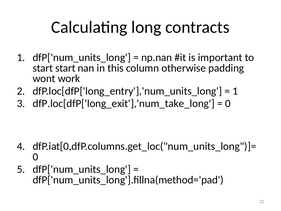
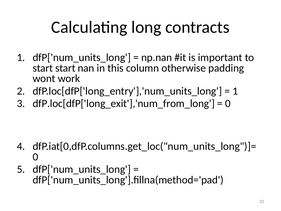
dfP.loc[dfP['long_exit'],'num_take_long: dfP.loc[dfP['long_exit'],'num_take_long -> dfP.loc[dfP['long_exit'],'num_from_long
